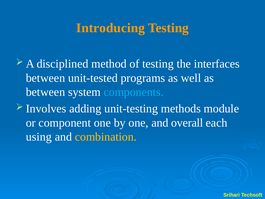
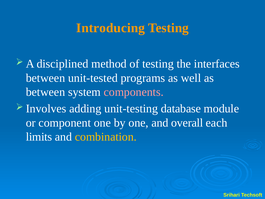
components colour: light blue -> pink
methods: methods -> database
using: using -> limits
